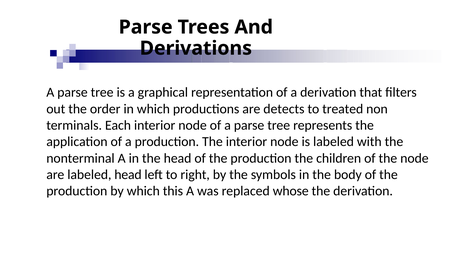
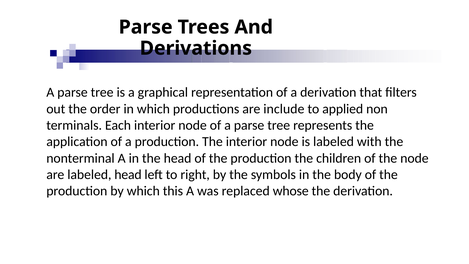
detects: detects -> include
treated: treated -> applied
